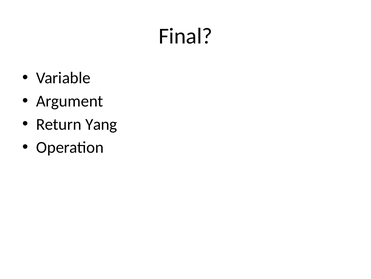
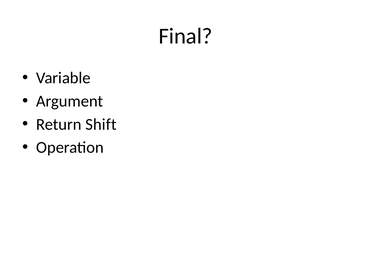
Yang: Yang -> Shift
